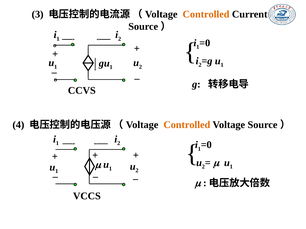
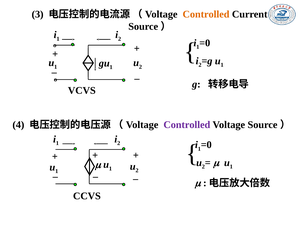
CCVS: CCVS -> VCVS
Controlled at (187, 125) colour: orange -> purple
VCCS: VCCS -> CCVS
